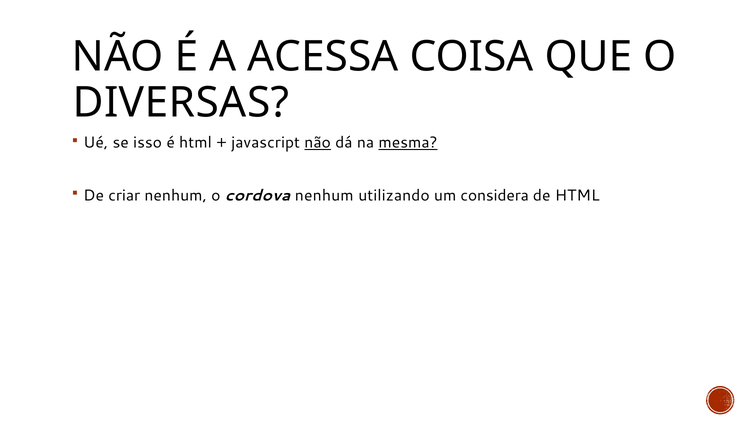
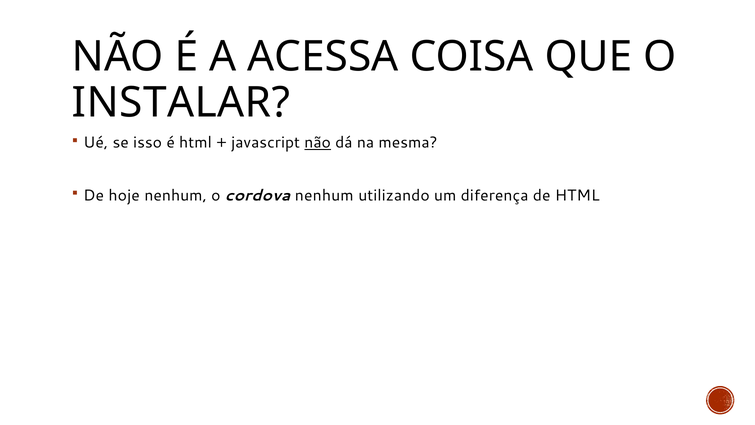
DIVERSAS: DIVERSAS -> INSTALAR
mesma underline: present -> none
criar: criar -> hoje
considera: considera -> diferença
